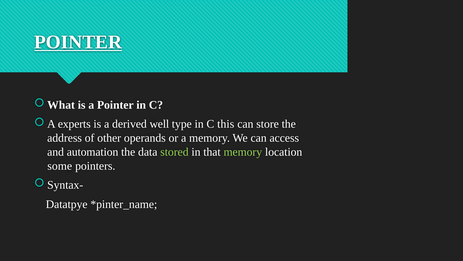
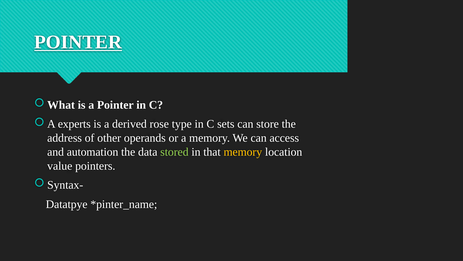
well: well -> rose
this: this -> sets
memory at (243, 152) colour: light green -> yellow
some: some -> value
